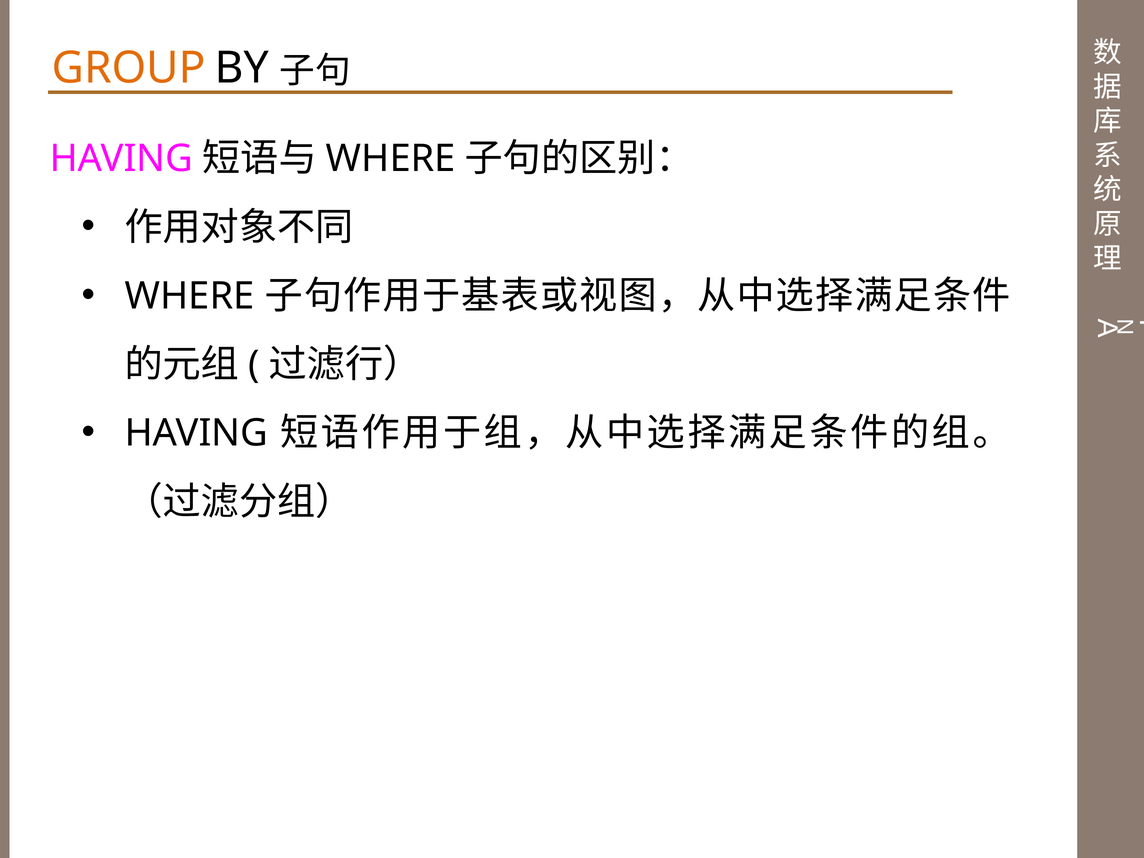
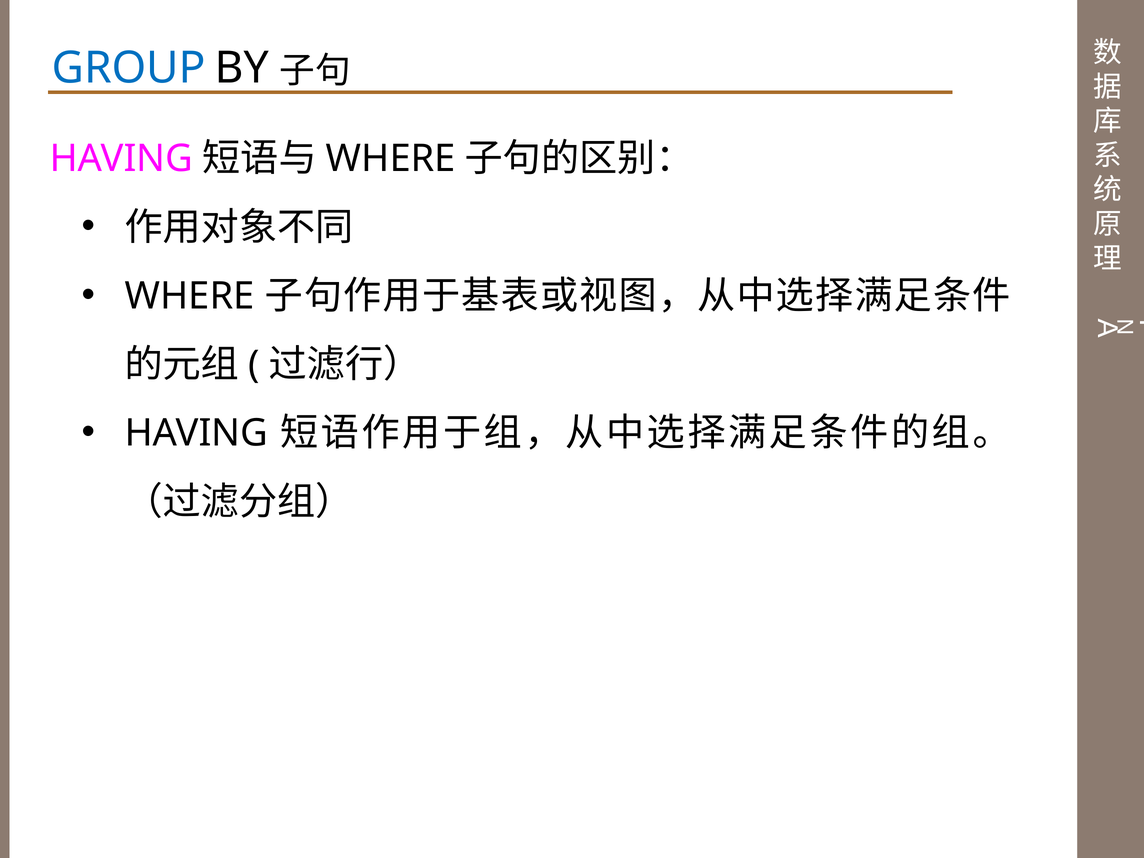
GROUP colour: orange -> blue
